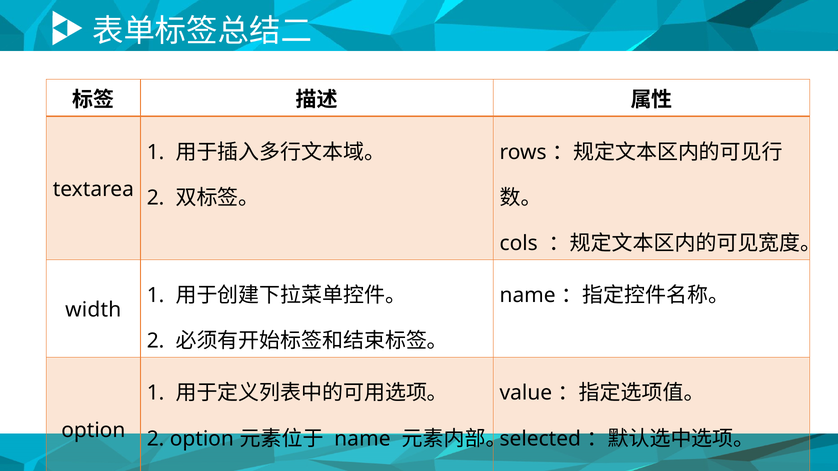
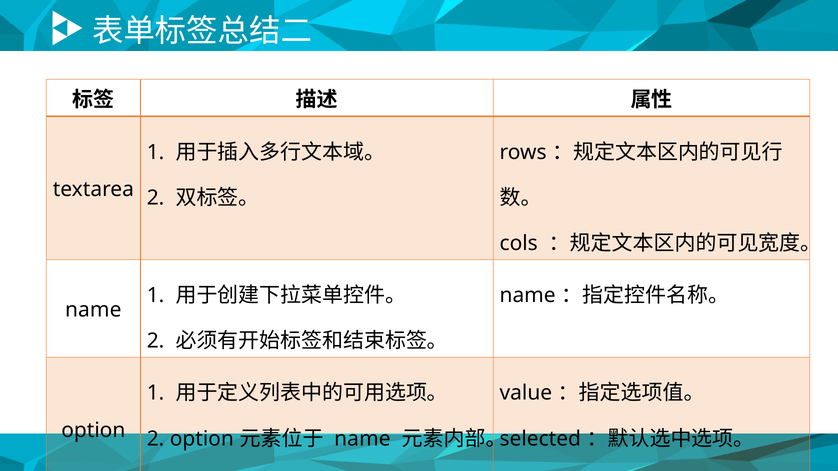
width at (93, 310): width -> name
